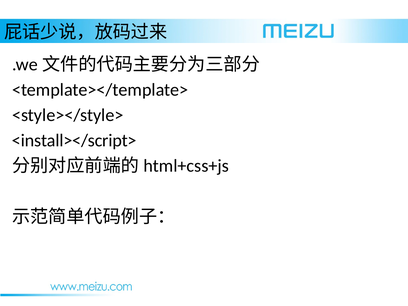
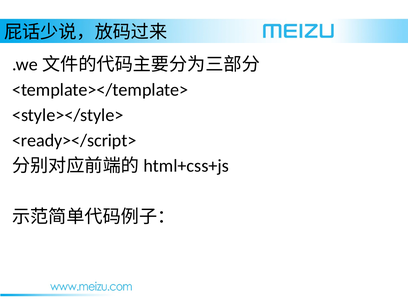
<install></script>: <install></script> -> <ready></script>
